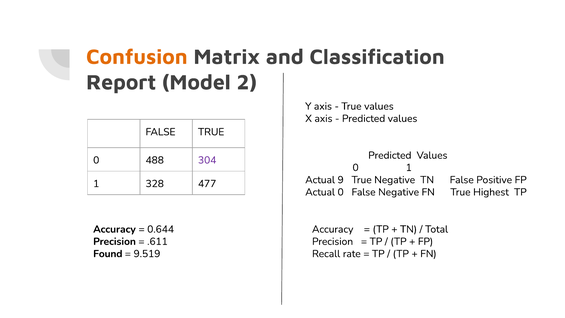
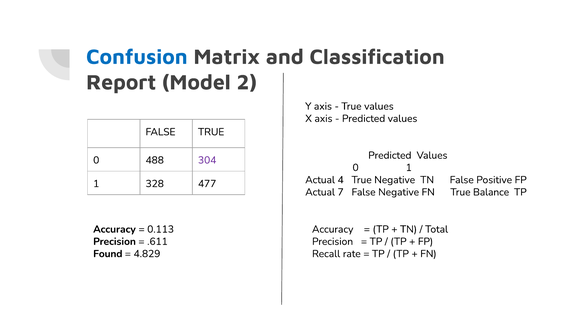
Confusion colour: orange -> blue
9: 9 -> 4
Actual 0: 0 -> 7
Highest: Highest -> Balance
0.644: 0.644 -> 0.113
9.519: 9.519 -> 4.829
